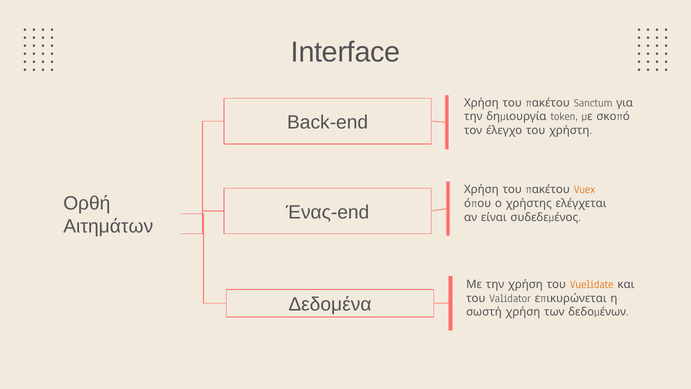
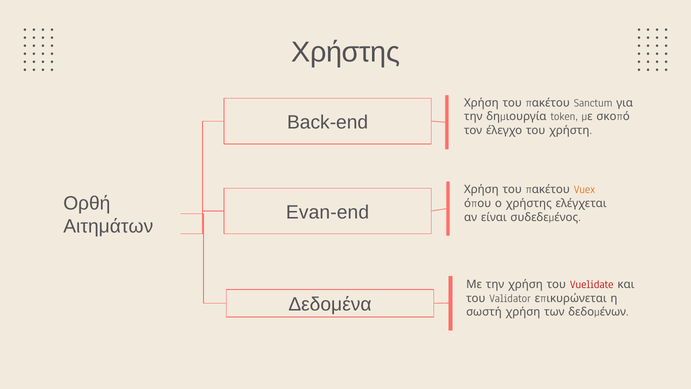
Interface at (346, 52): Interface -> Χρήστης
Ένας-end: Ένας-end -> Evan-end
Vuelidate colour: orange -> red
